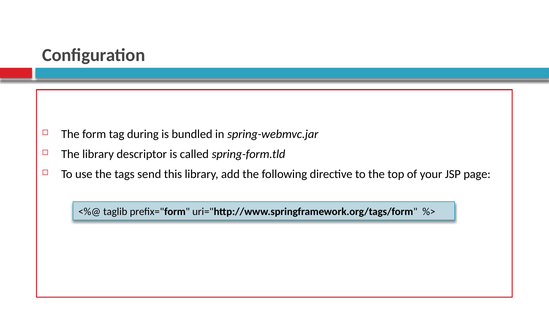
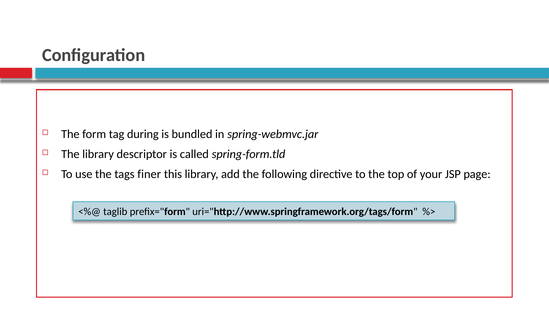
send: send -> finer
